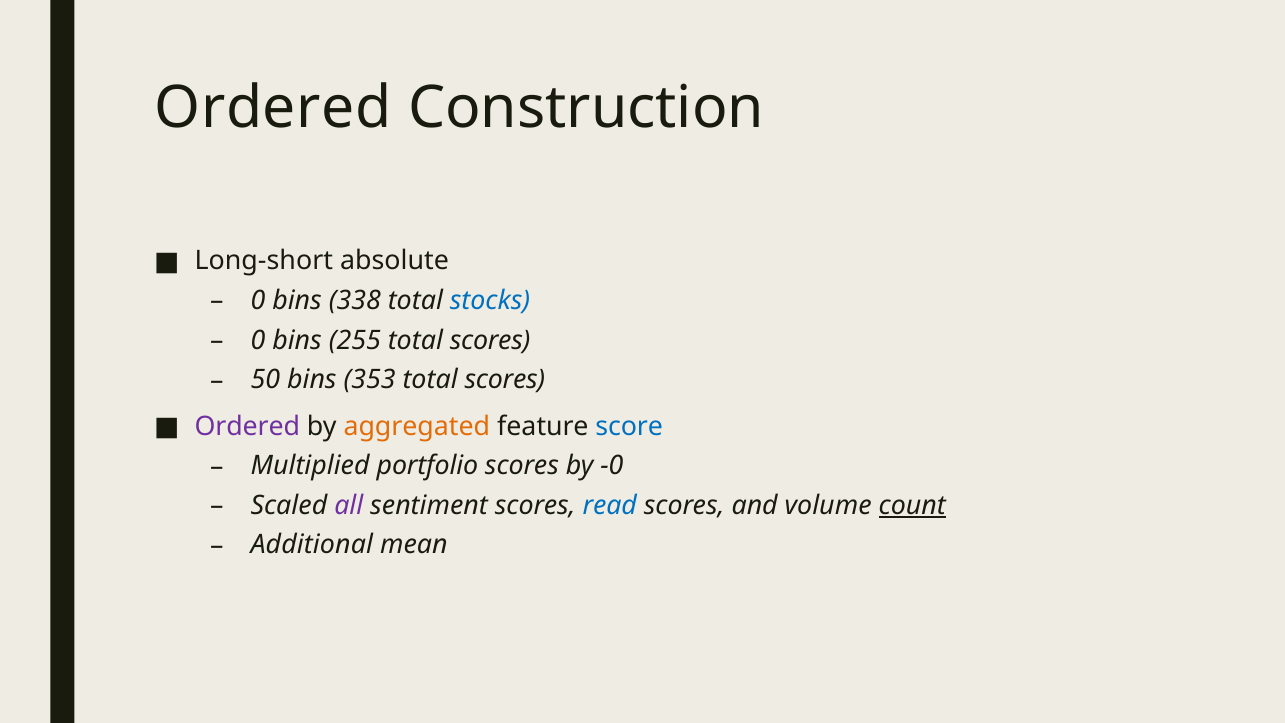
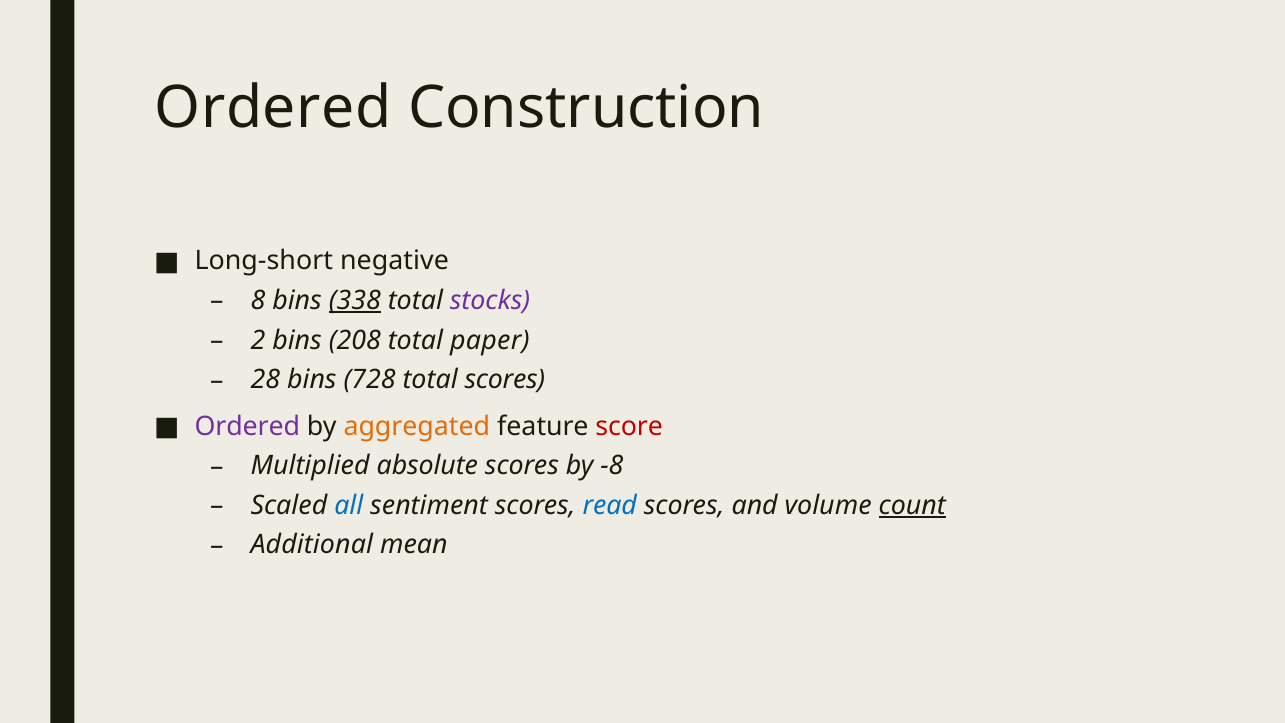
absolute: absolute -> negative
0 at (258, 301): 0 -> 8
338 underline: none -> present
stocks colour: blue -> purple
0 at (258, 340): 0 -> 2
255: 255 -> 208
scores at (490, 340): scores -> paper
50: 50 -> 28
353: 353 -> 728
score colour: blue -> red
portfolio: portfolio -> absolute
-0: -0 -> -8
all colour: purple -> blue
